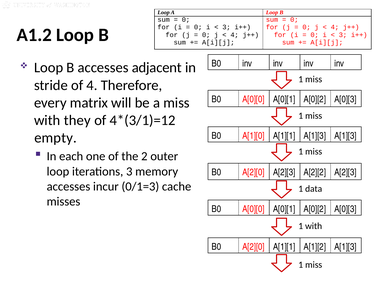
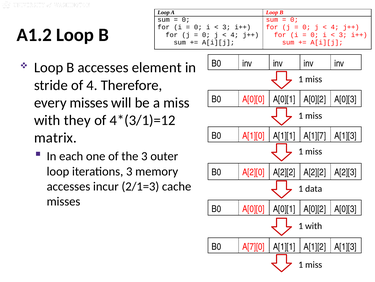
adjacent: adjacent -> element
every matrix: matrix -> misses
empty: empty -> matrix
A[1][1 A[1][3: A[1][3 -> A[1][7
the 2: 2 -> 3
A[2][0 A[2][3: A[2][3 -> A[2][2
0/1=3: 0/1=3 -> 2/1=3
A[2][0 at (253, 246): A[2][0 -> A[7][0
